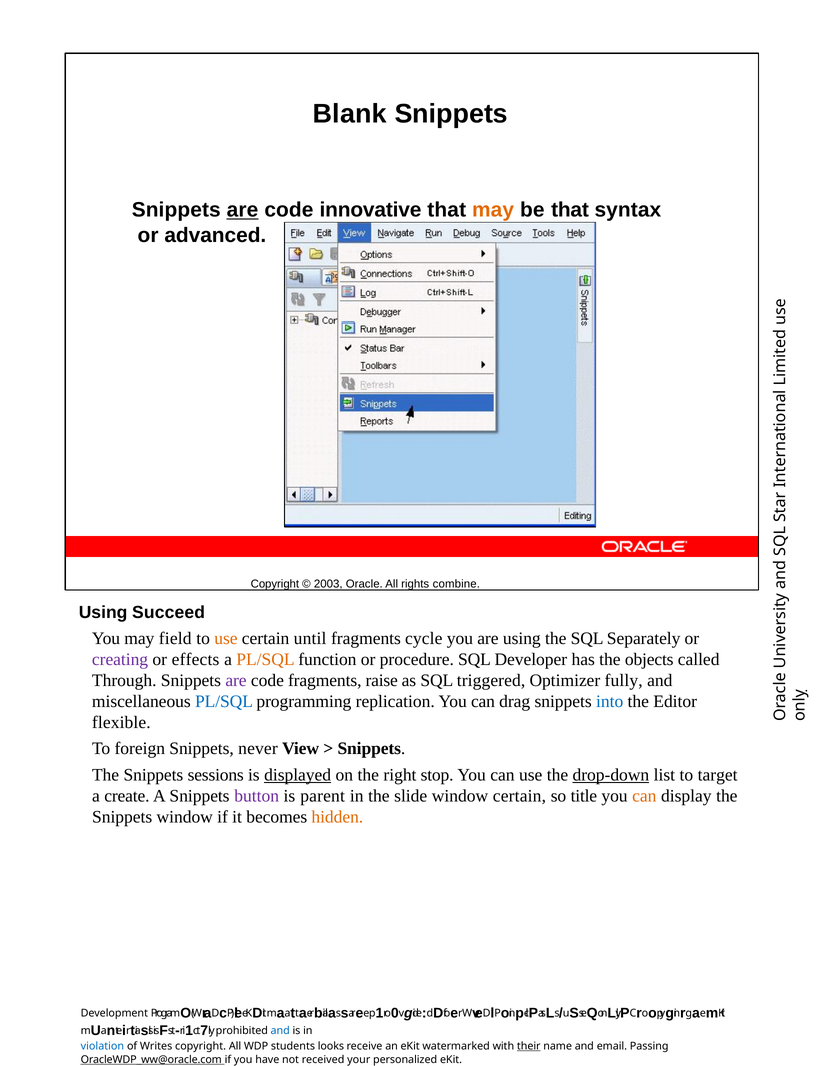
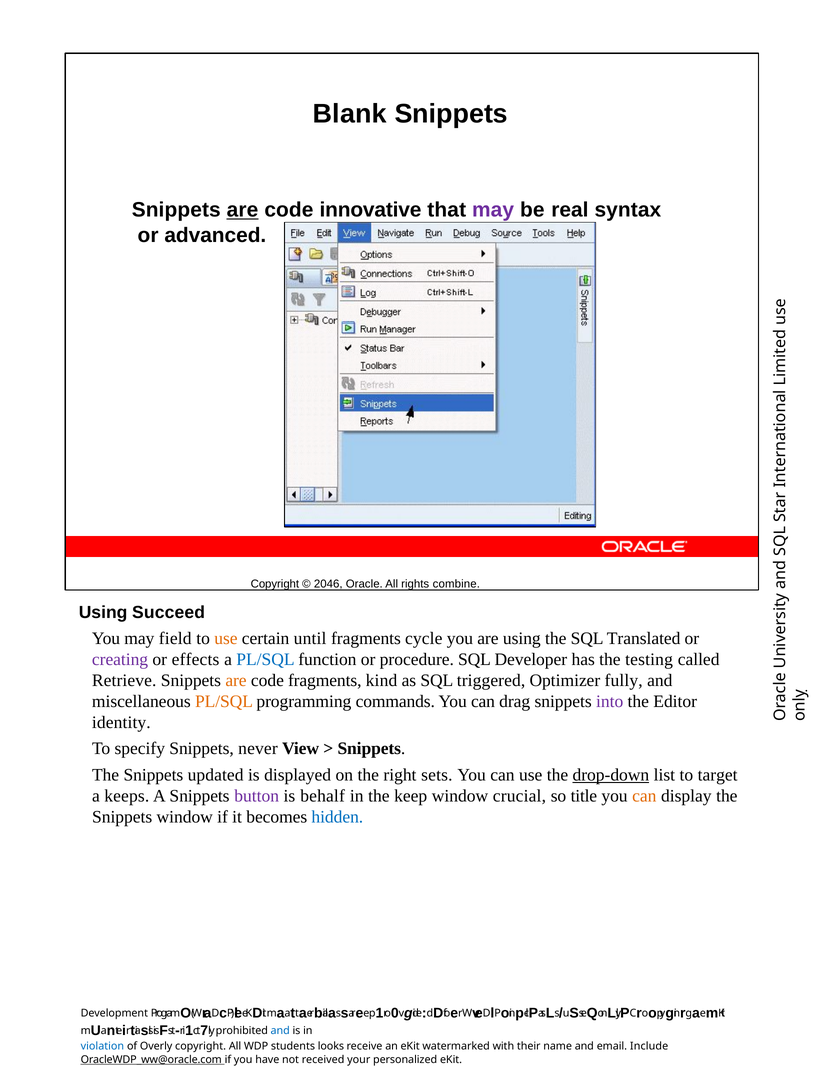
may at (493, 210) colour: orange -> purple
be that: that -> real
2003: 2003 -> 2046
Separately: Separately -> Translated
PL/SQL at (265, 660) colour: orange -> blue
objects: objects -> testing
Through: Through -> Retrieve
are at (236, 681) colour: purple -> orange
raise: raise -> kind
PL/SQL at (224, 702) colour: blue -> orange
replication: replication -> commands
into colour: blue -> purple
flexible: flexible -> identity
foreign: foreign -> specify
sessions: sessions -> updated
displayed underline: present -> none
stop: stop -> sets
create: create -> keeps
parent: parent -> behalf
slide: slide -> keep
window certain: certain -> crucial
hidden colour: orange -> blue
Writes: Writes -> Overly
their underline: present -> none
Passing: Passing -> Include
